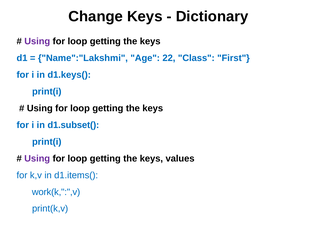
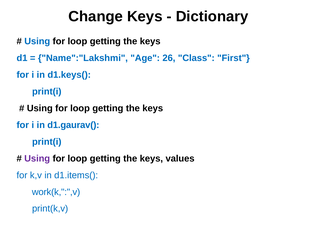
Using at (37, 41) colour: purple -> blue
22: 22 -> 26
d1.subset(: d1.subset( -> d1.gaurav(
